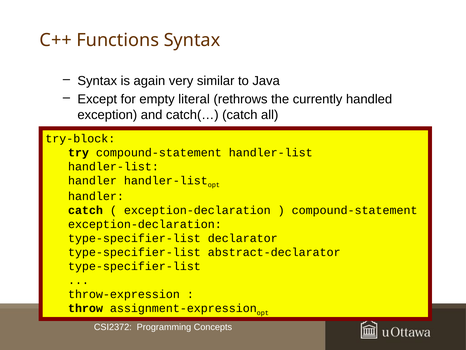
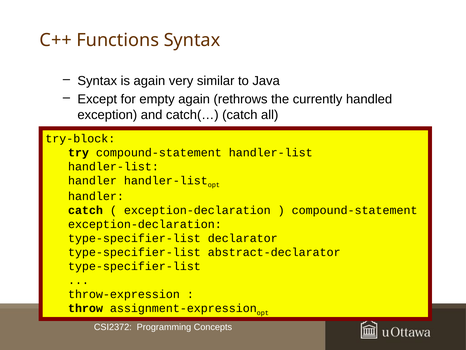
empty literal: literal -> again
